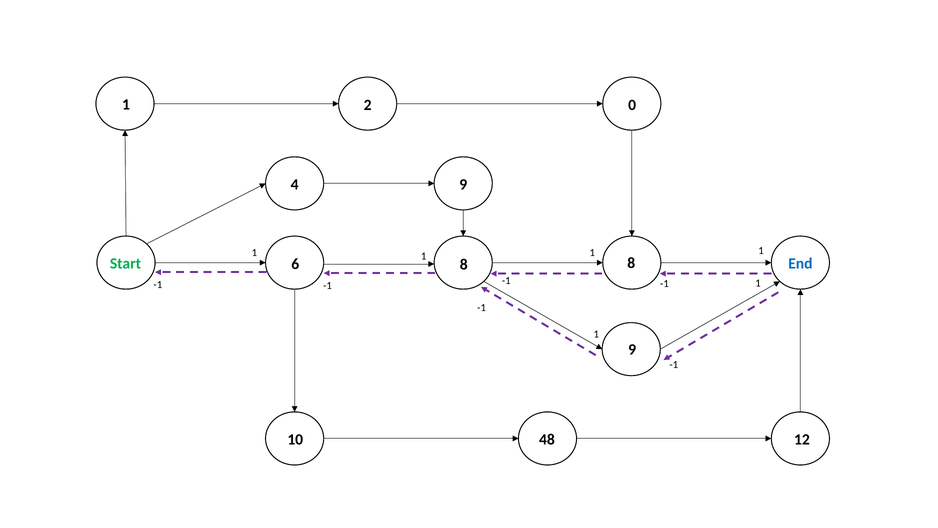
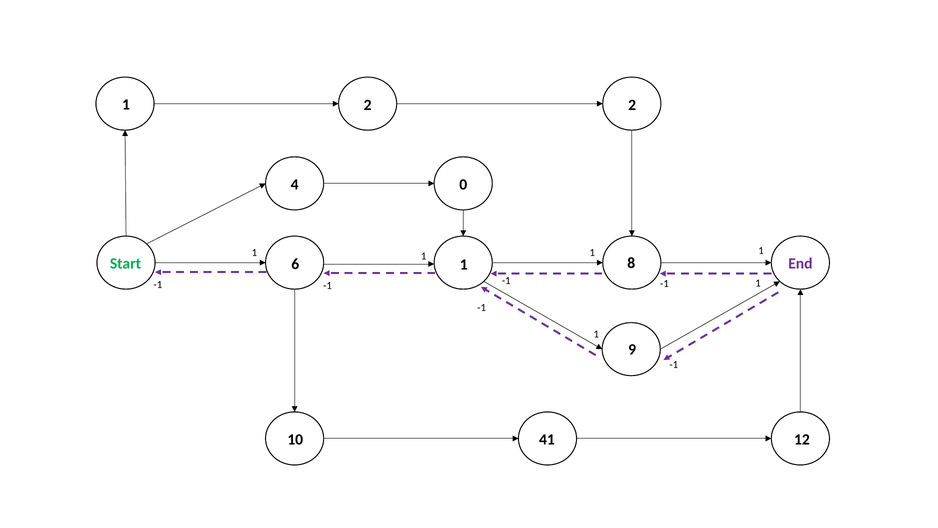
2 0: 0 -> 2
4 9: 9 -> 0
End colour: blue -> purple
6 8: 8 -> 1
48: 48 -> 41
